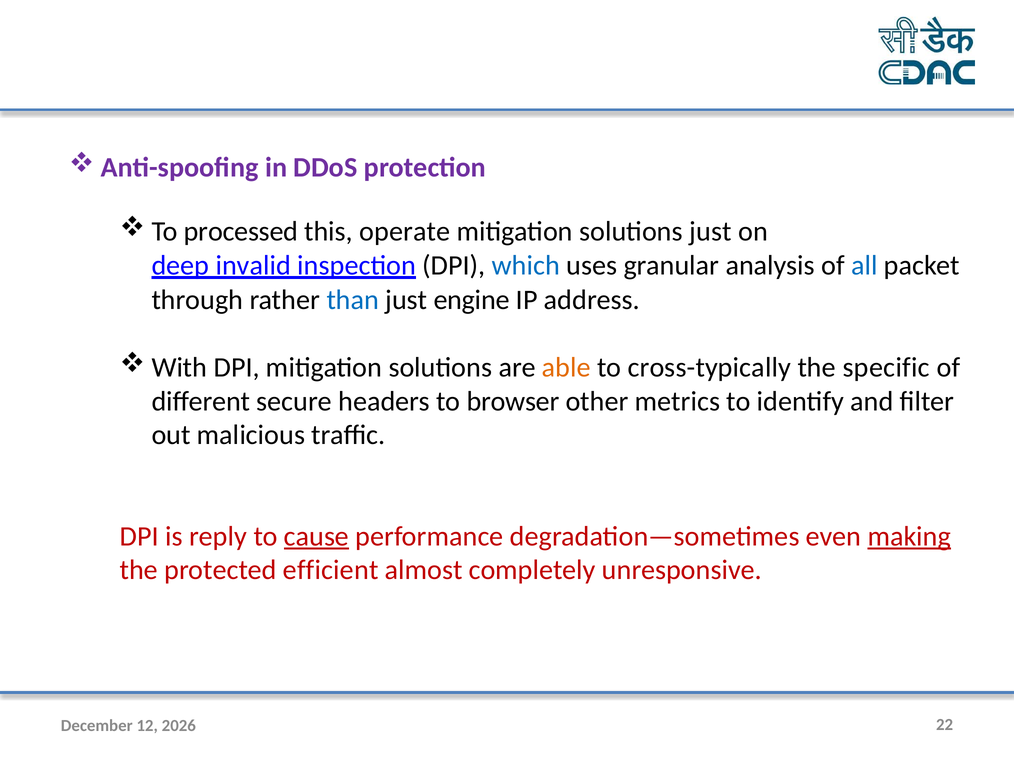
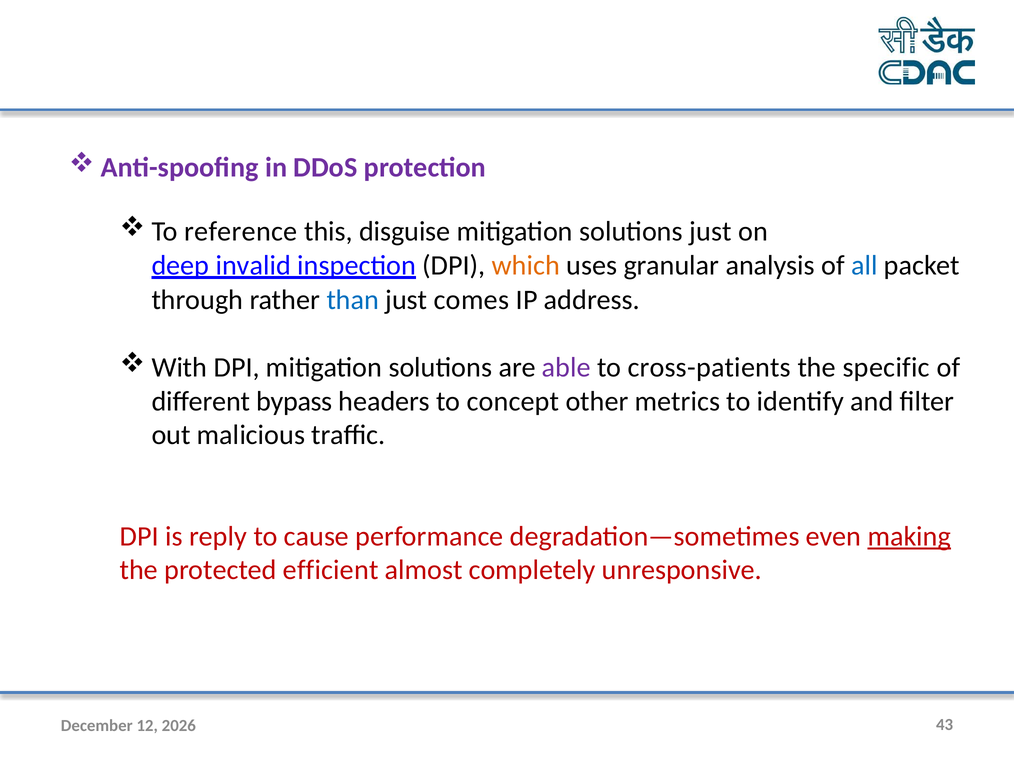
processed: processed -> reference
operate: operate -> disguise
which colour: blue -> orange
engine: engine -> comes
able colour: orange -> purple
cross-typically: cross-typically -> cross-patients
secure: secure -> bypass
browser: browser -> concept
cause underline: present -> none
22: 22 -> 43
